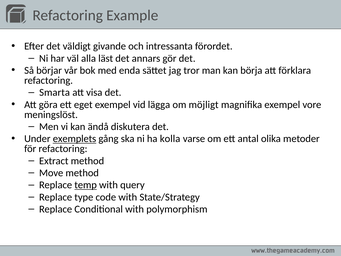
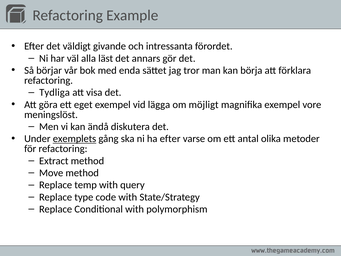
Smarta: Smarta -> Tydliga
ha kolla: kolla -> efter
temp underline: present -> none
